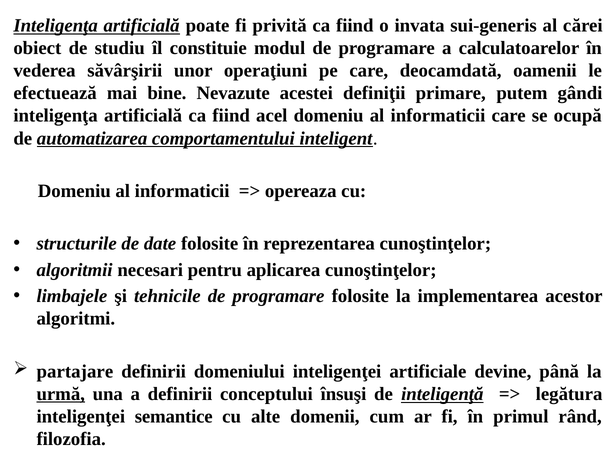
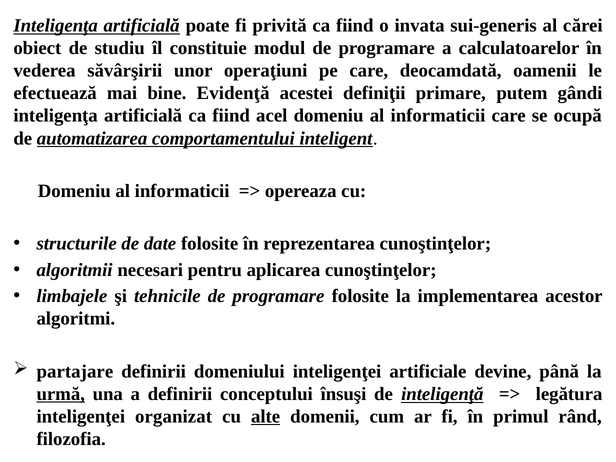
Nevazute: Nevazute -> Evidenţă
semantice: semantice -> organizat
alte underline: none -> present
